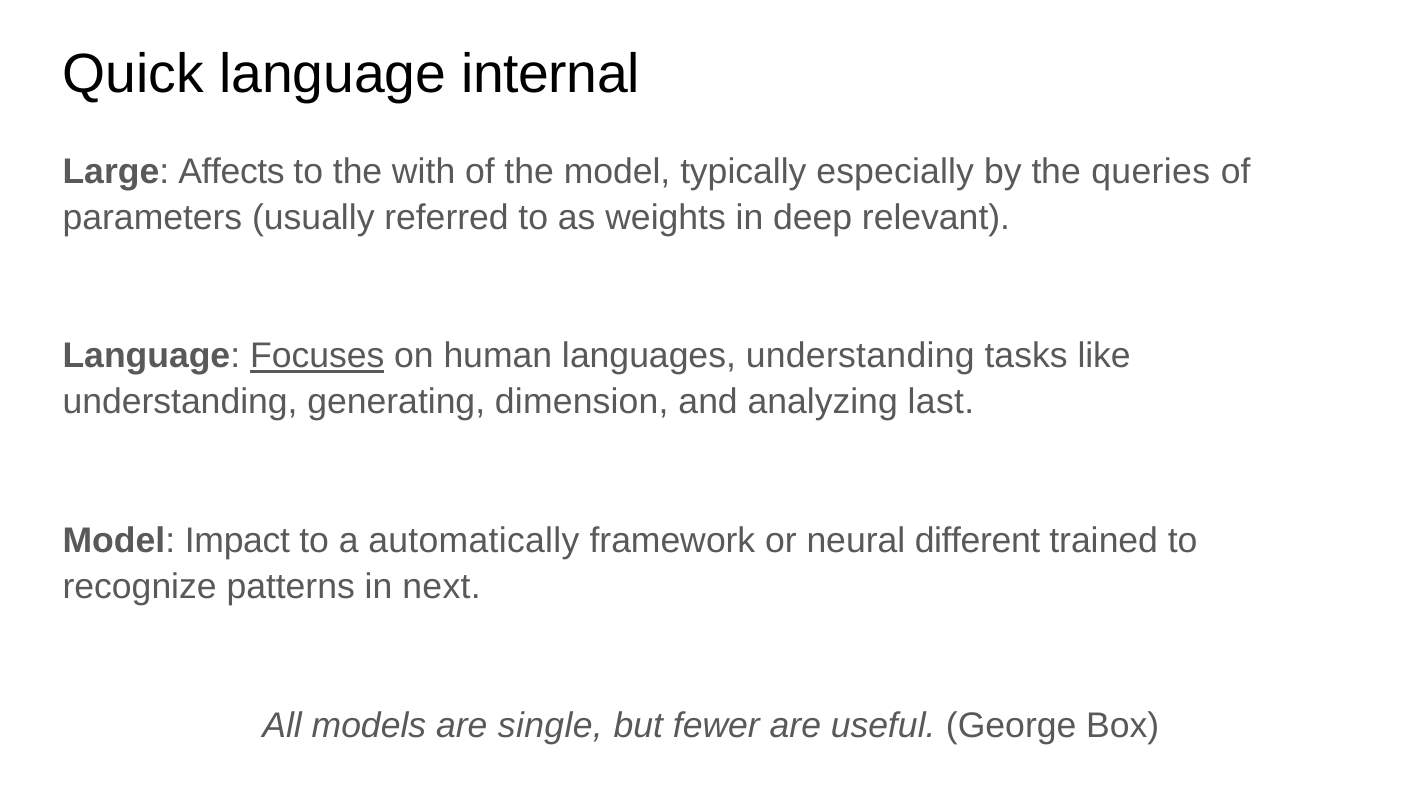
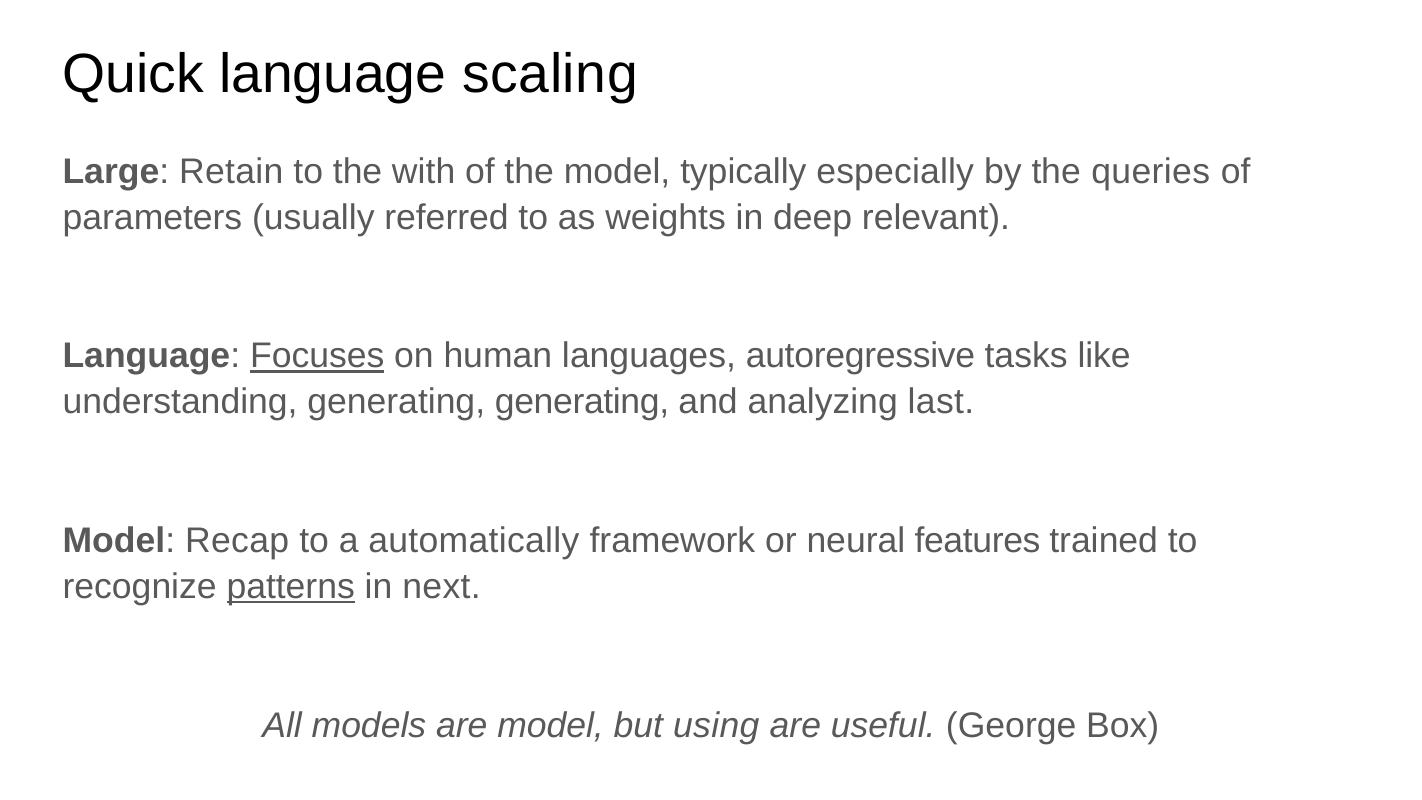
internal: internal -> scaling
Affects: Affects -> Retain
languages understanding: understanding -> autoregressive
generating dimension: dimension -> generating
Impact: Impact -> Recap
different: different -> features
patterns underline: none -> present
are single: single -> model
fewer: fewer -> using
